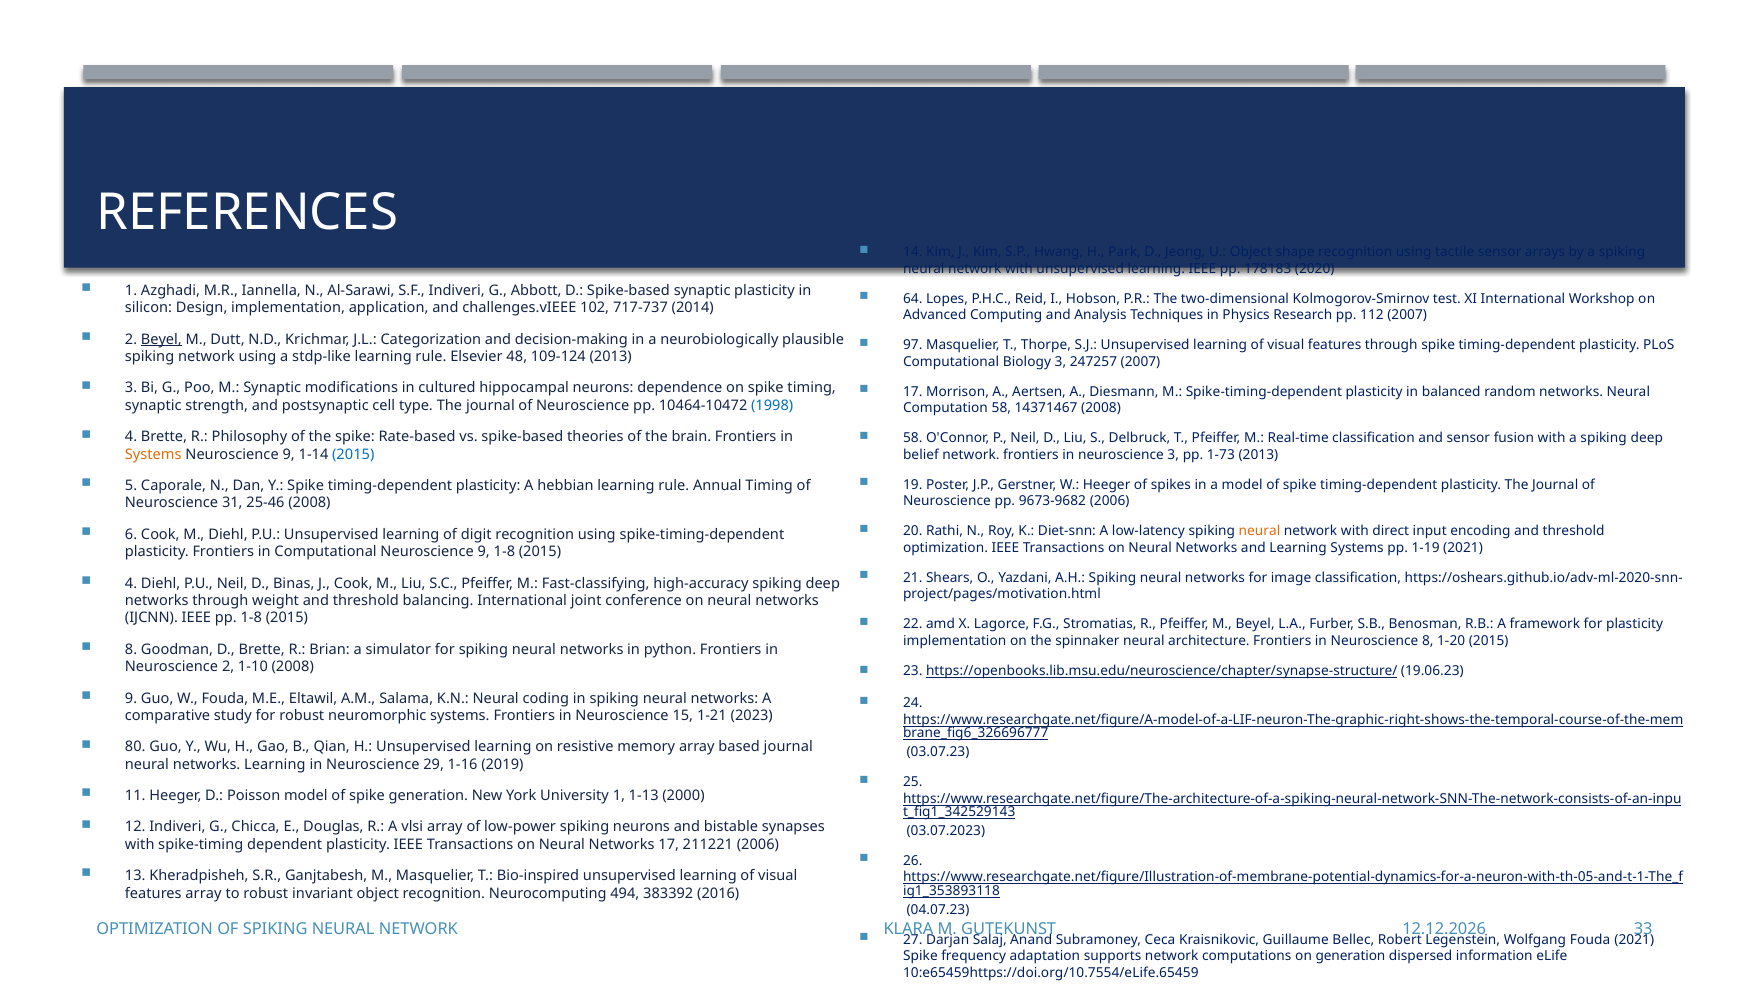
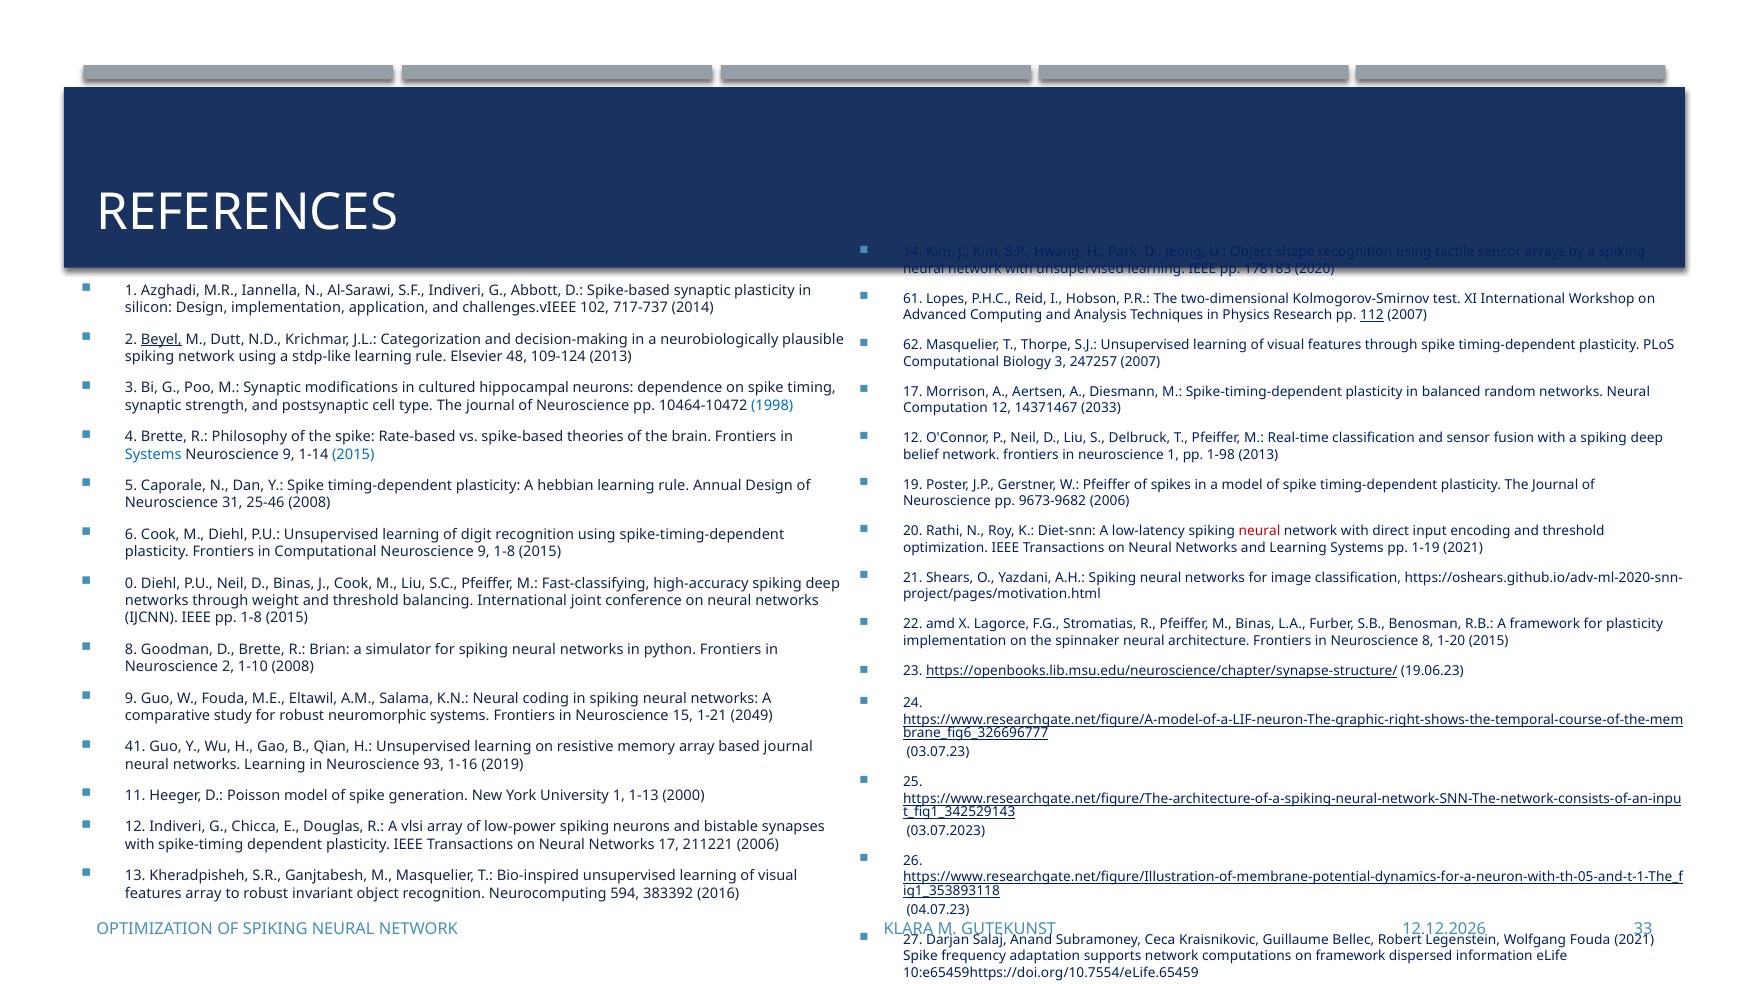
64: 64 -> 61
112 underline: none -> present
97: 97 -> 62
Computation 58: 58 -> 12
14371467 2008: 2008 -> 2033
58 at (913, 438): 58 -> 12
Systems at (153, 454) colour: orange -> blue
neuroscience 3: 3 -> 1
1-73: 1-73 -> 1-98
W Heeger: Heeger -> Pfeiffer
Annual Timing: Timing -> Design
neural at (1260, 531) colour: orange -> red
4 at (131, 583): 4 -> 0
M Beyel: Beyel -> Binas
2023: 2023 -> 2049
80: 80 -> 41
29: 29 -> 93
494: 494 -> 594
on generation: generation -> framework
